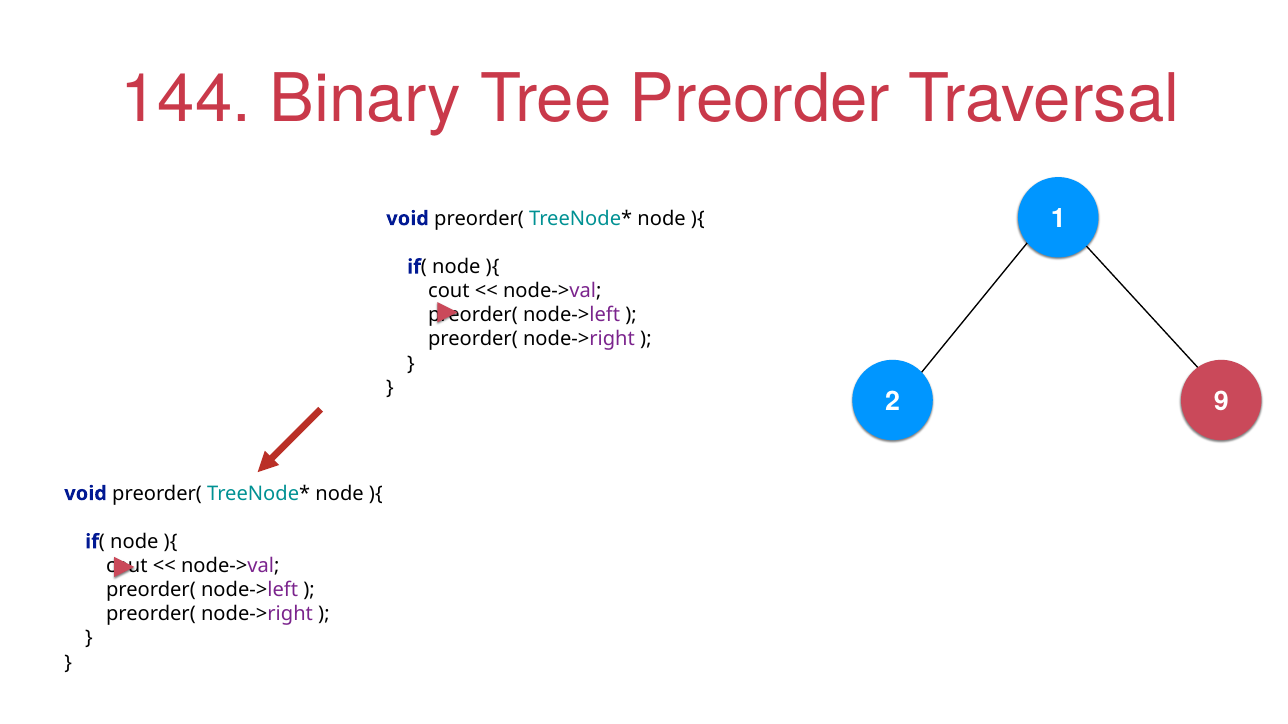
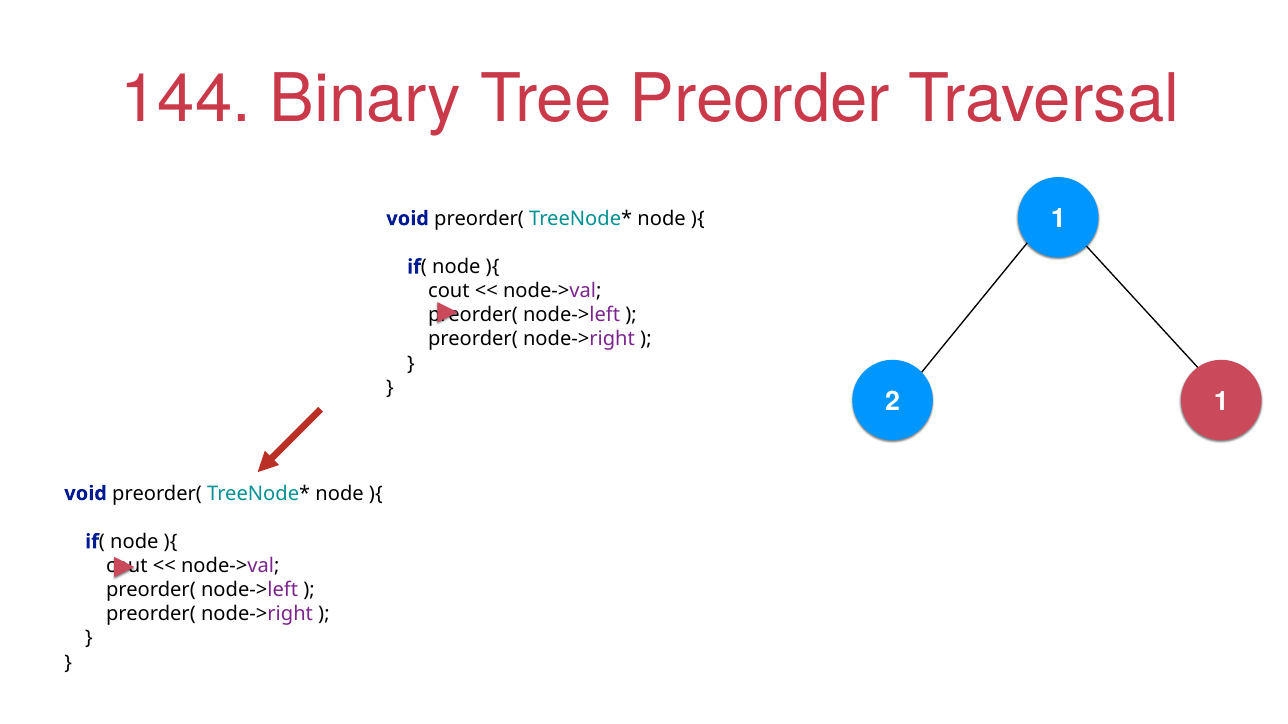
2 9: 9 -> 1
